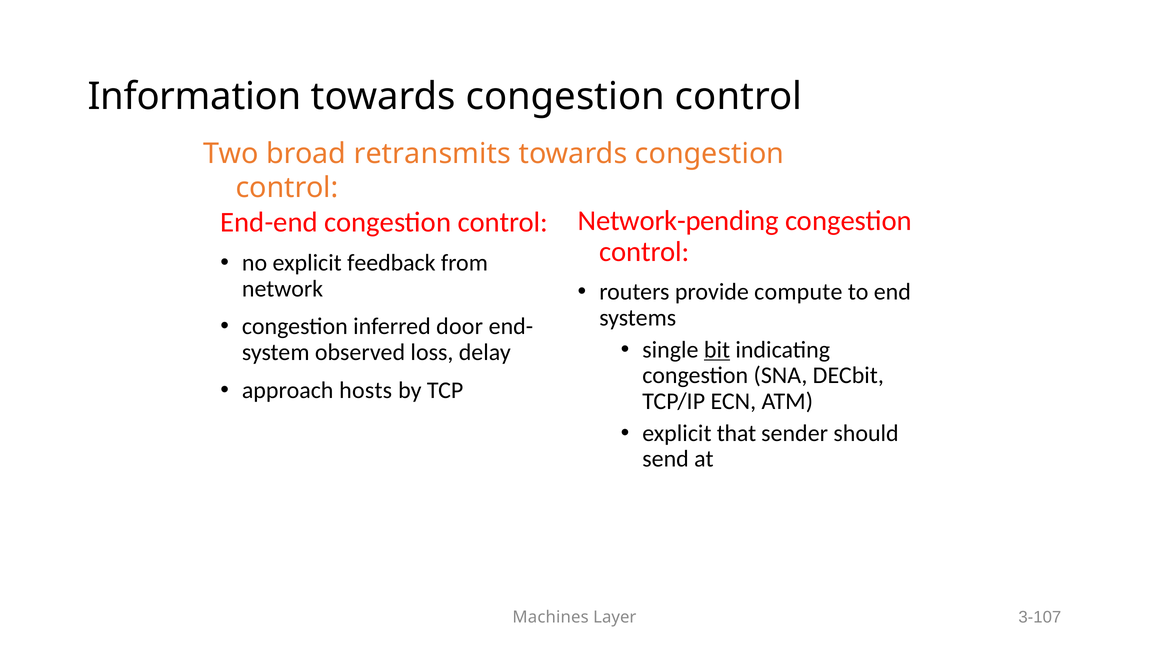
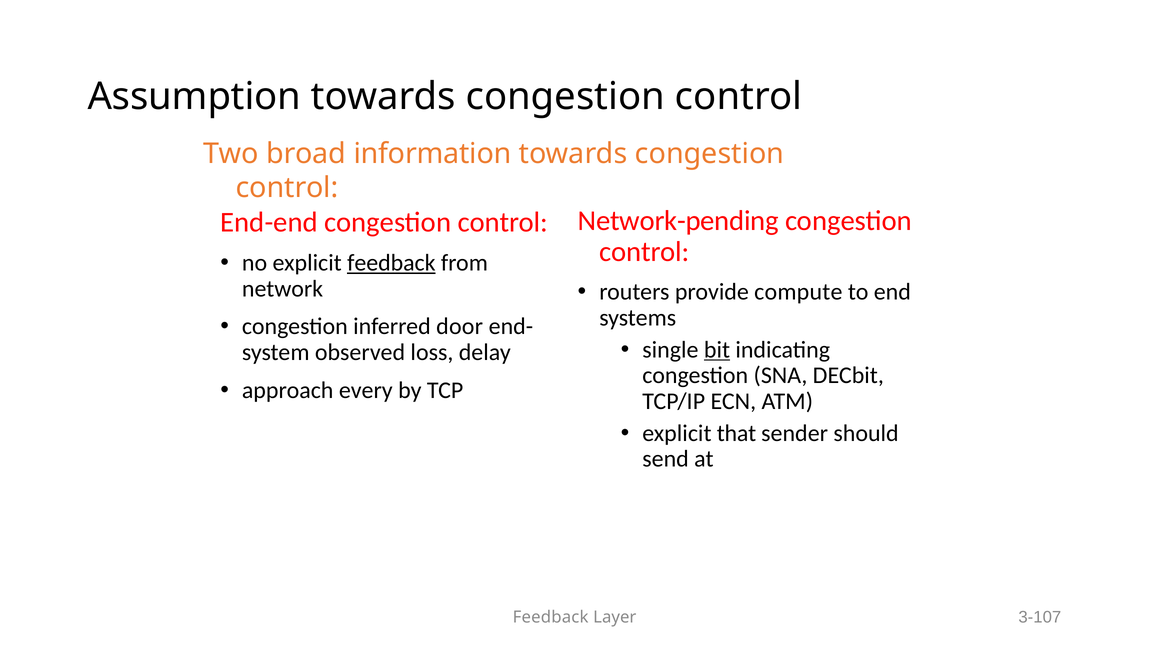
Information: Information -> Assumption
retransmits: retransmits -> information
feedback at (391, 263) underline: none -> present
hosts: hosts -> every
Machines at (551, 617): Machines -> Feedback
